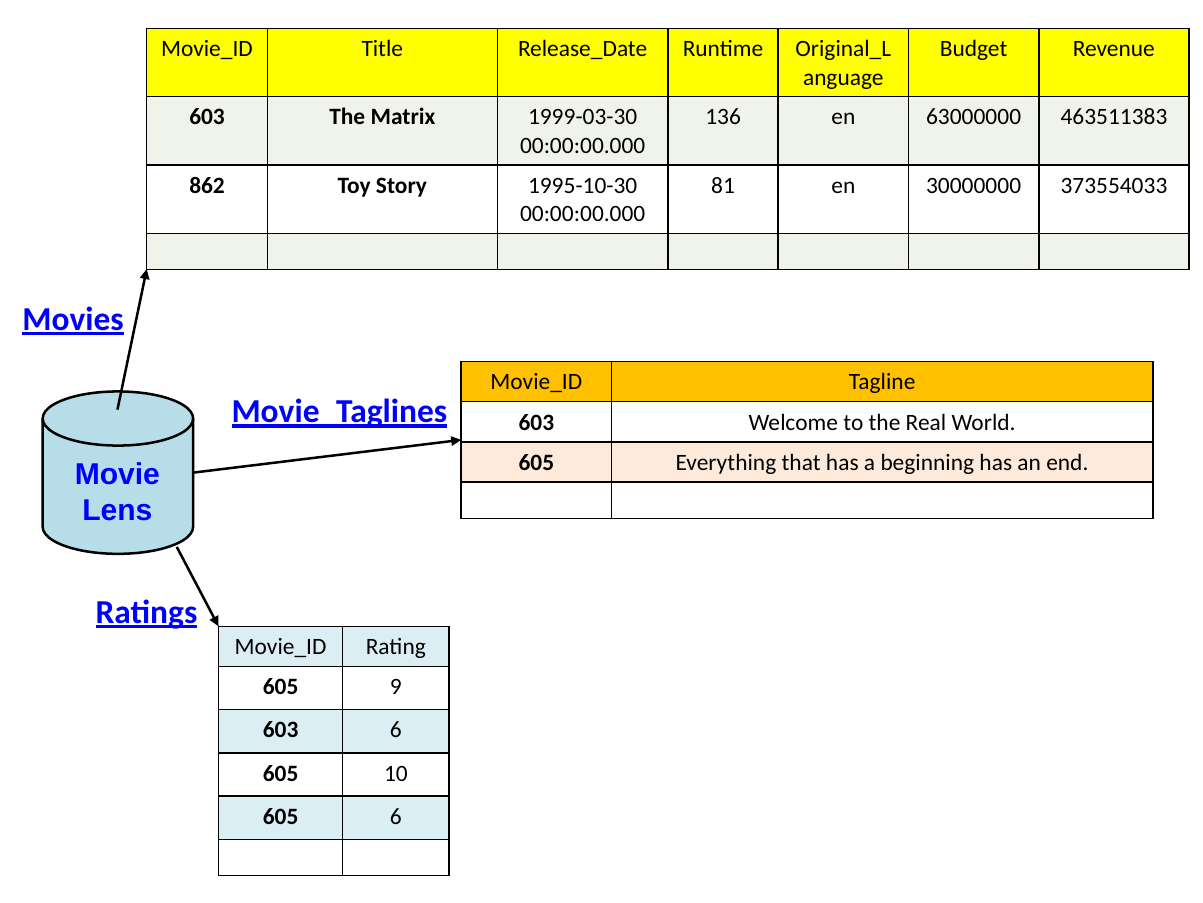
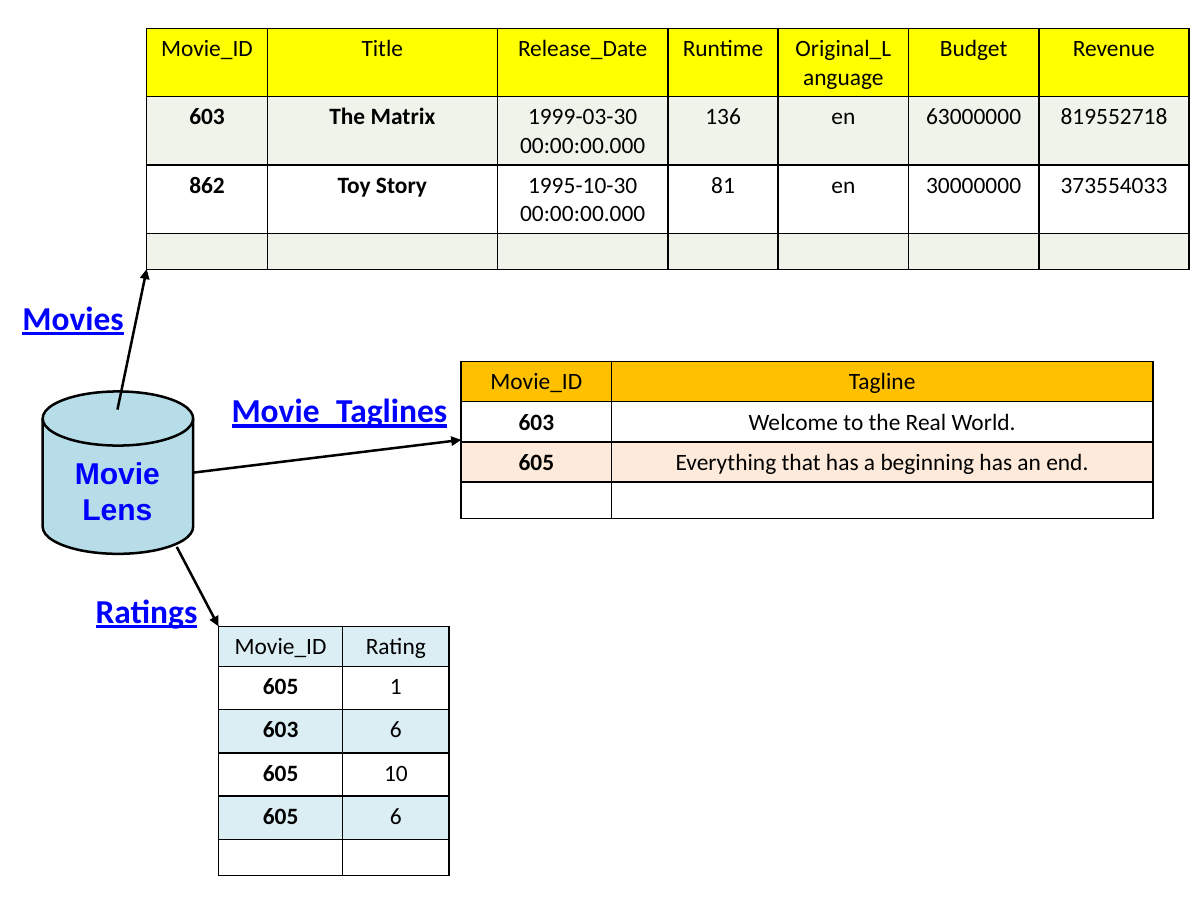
463511383: 463511383 -> 819552718
9: 9 -> 1
